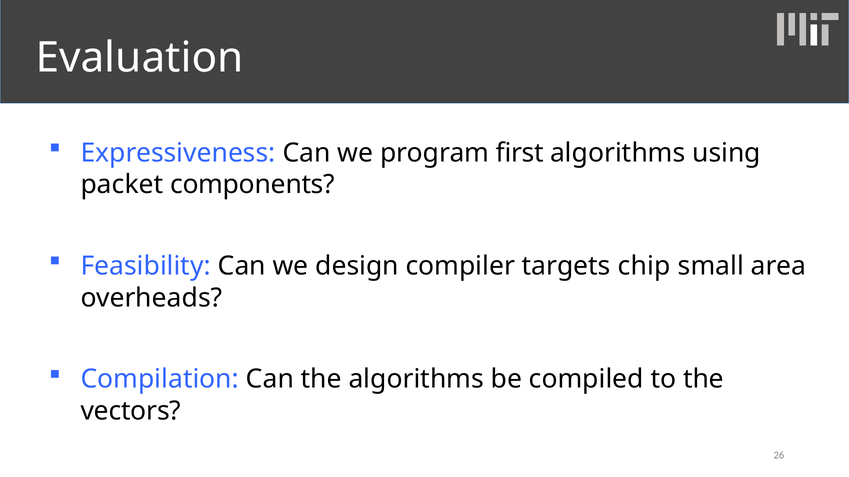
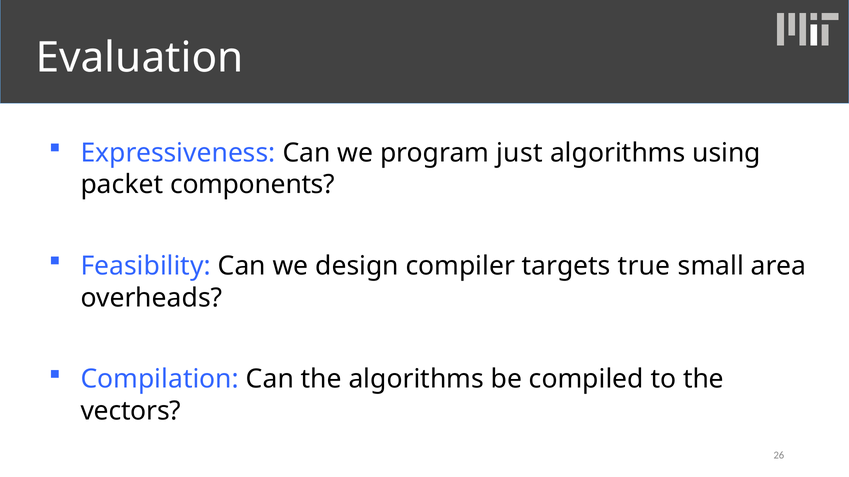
first: first -> just
chip: chip -> true
